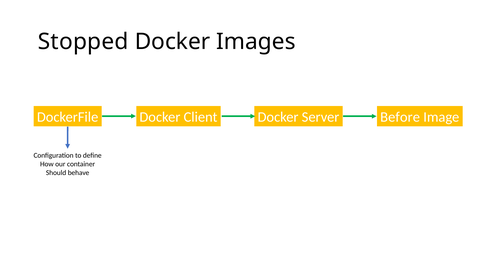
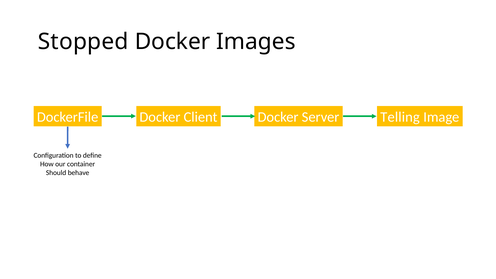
Before: Before -> Telling
